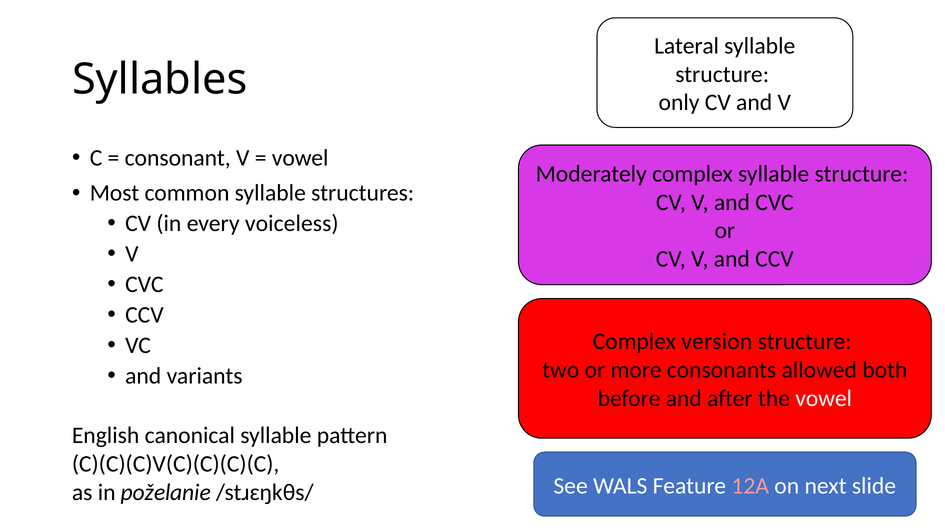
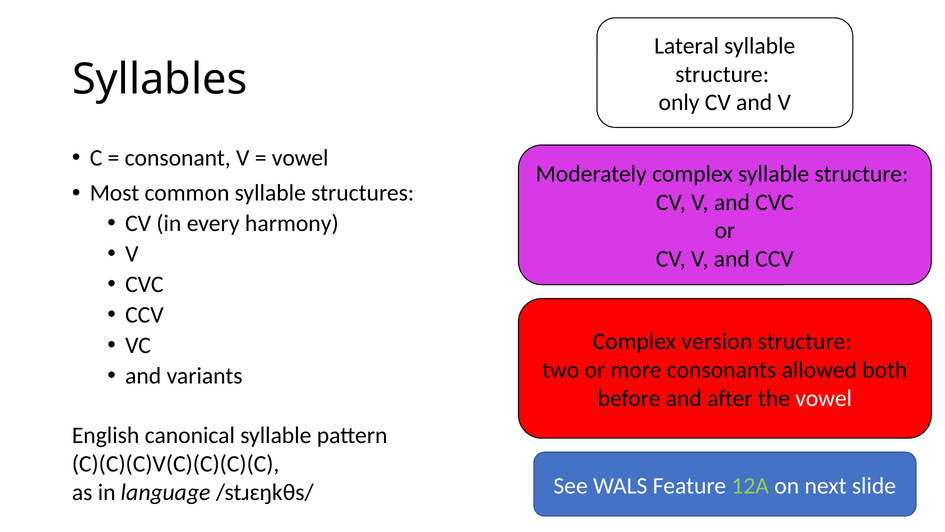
voiceless: voiceless -> harmony
12A colour: pink -> light green
poželanie: poželanie -> language
